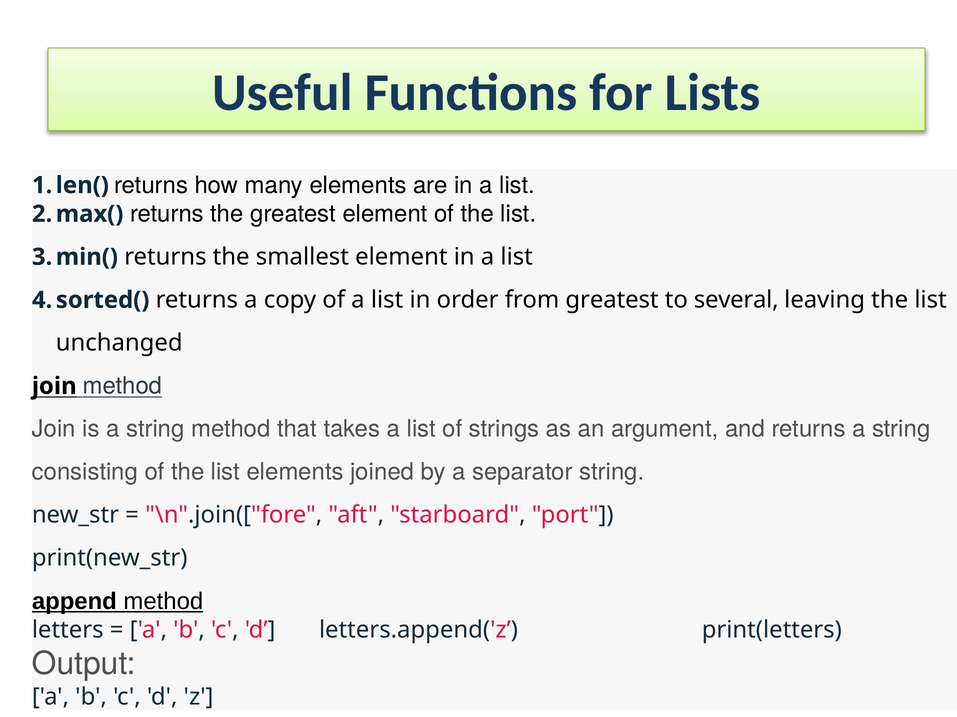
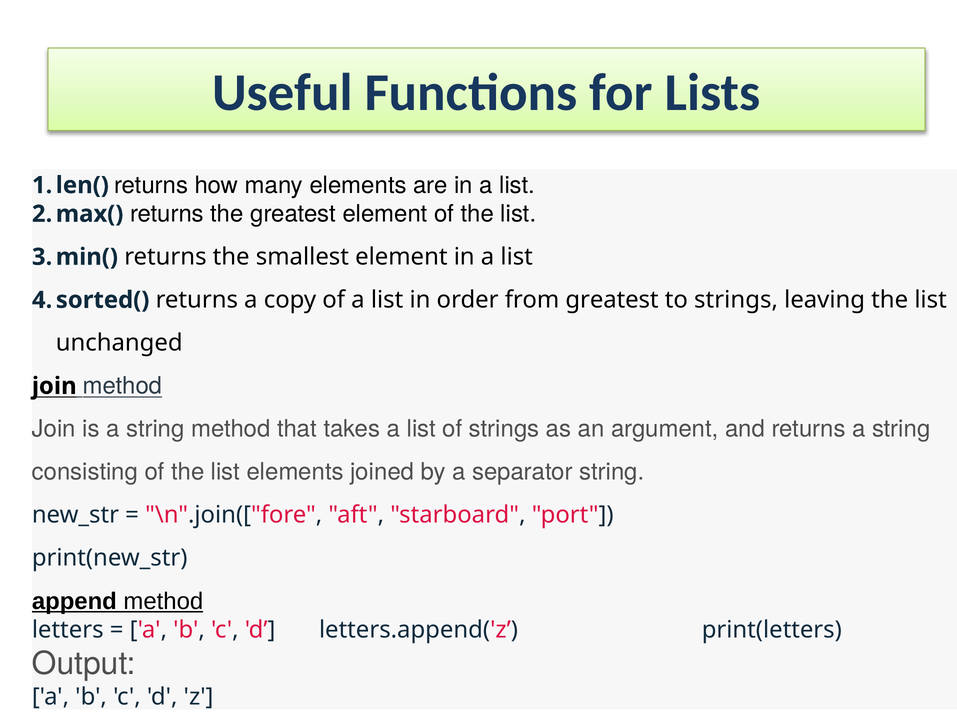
to several: several -> strings
